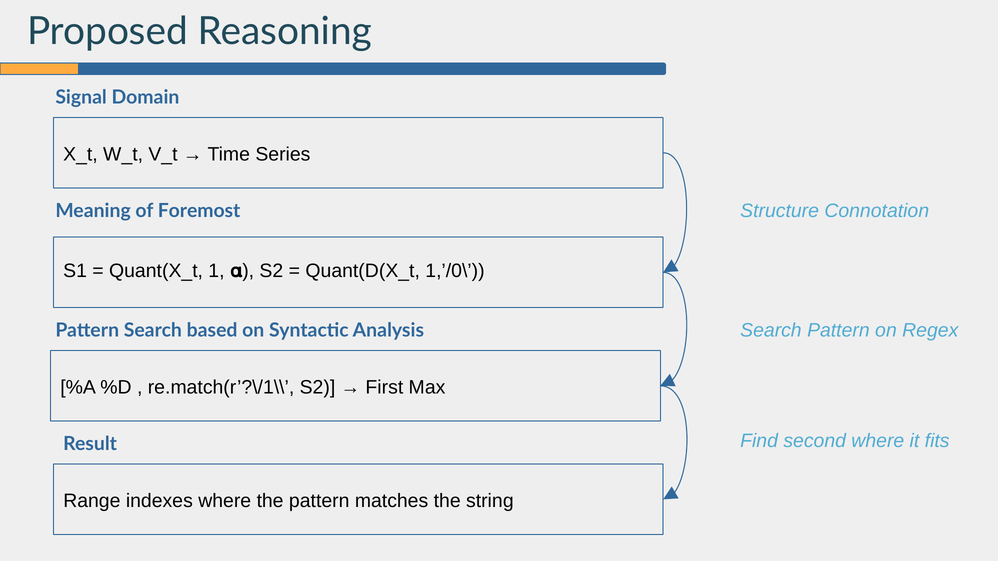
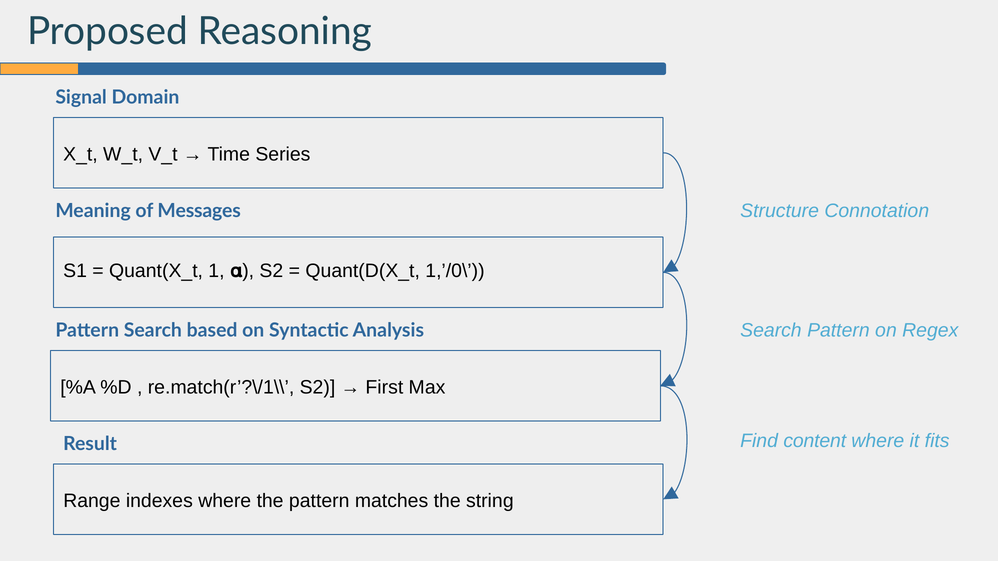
Foremost: Foremost -> Messages
second: second -> content
